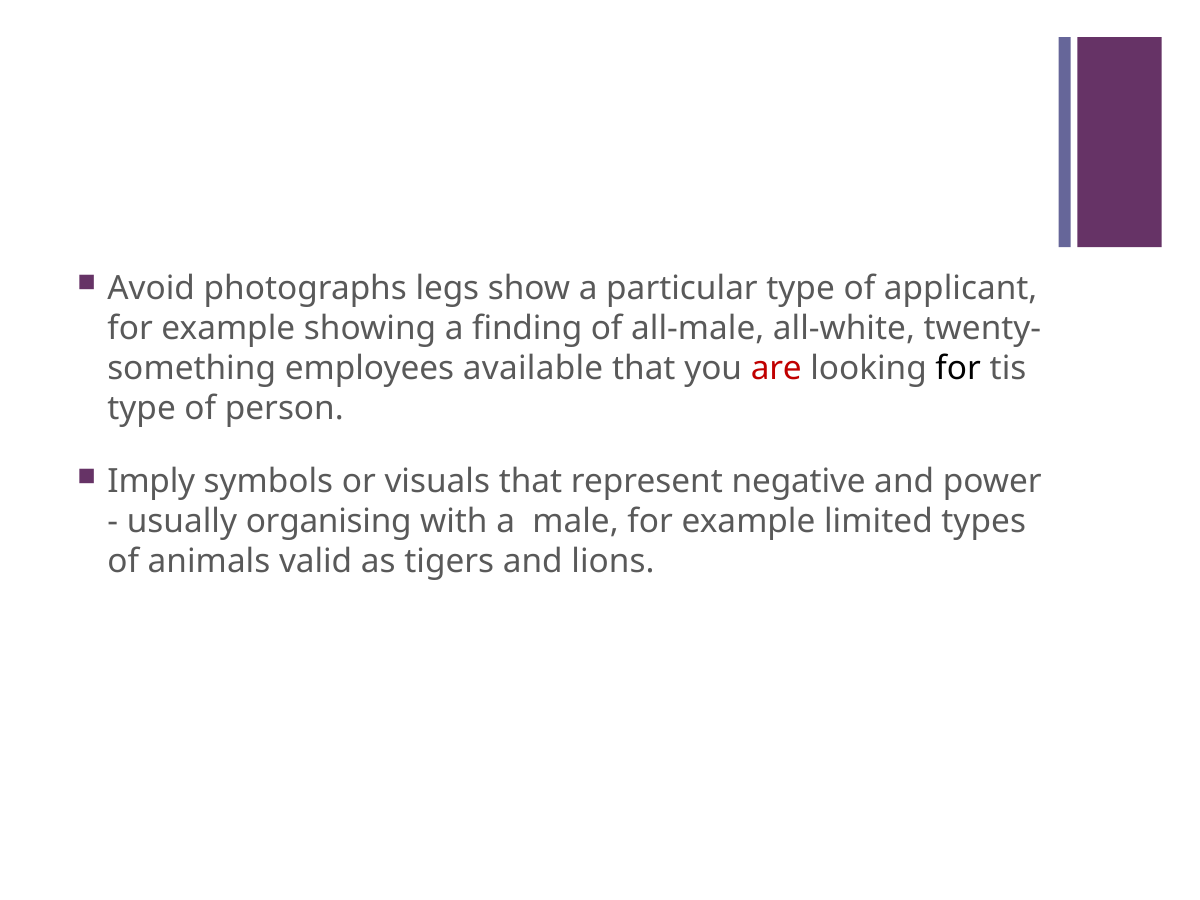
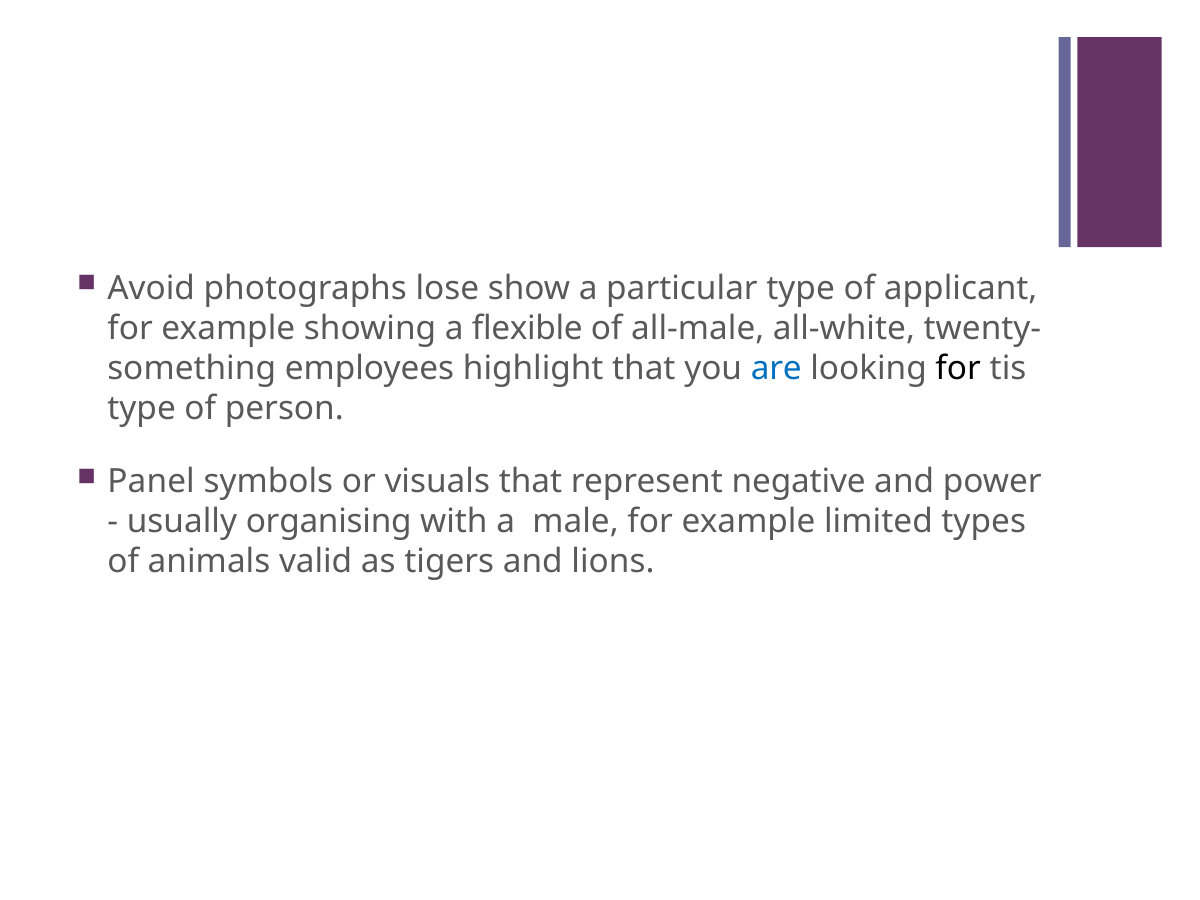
legs: legs -> lose
finding: finding -> flexible
available: available -> highlight
are colour: red -> blue
Imply: Imply -> Panel
